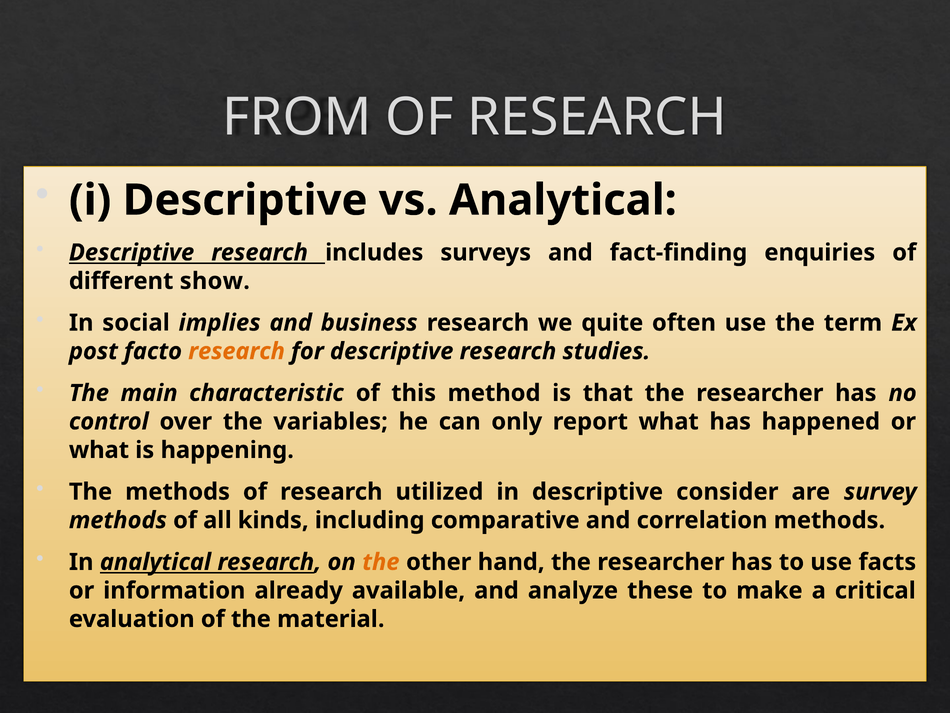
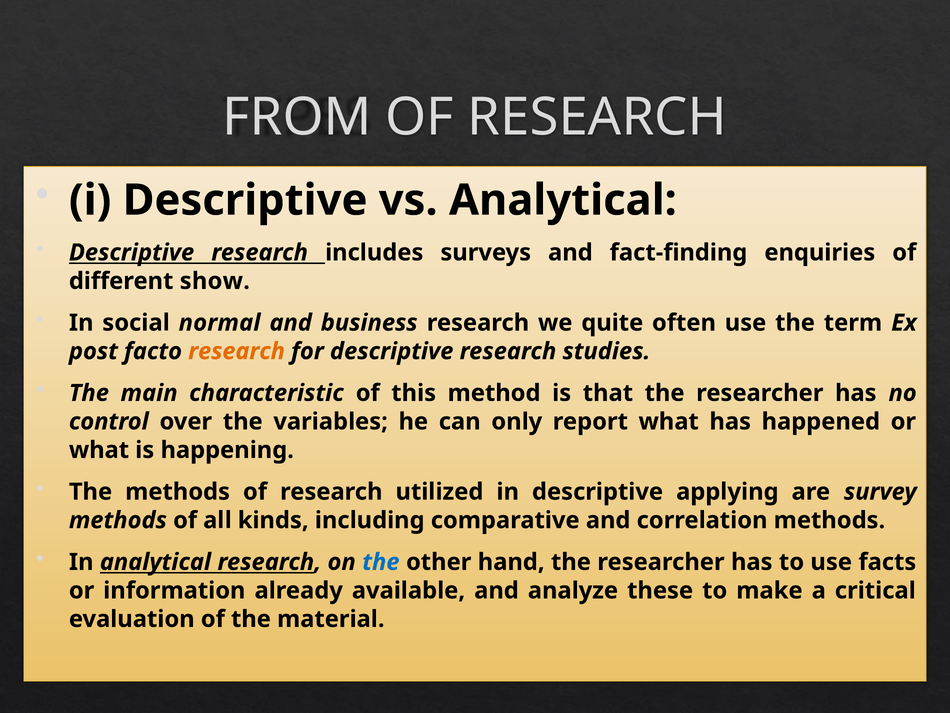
implies: implies -> normal
consider: consider -> applying
the at (381, 562) colour: orange -> blue
